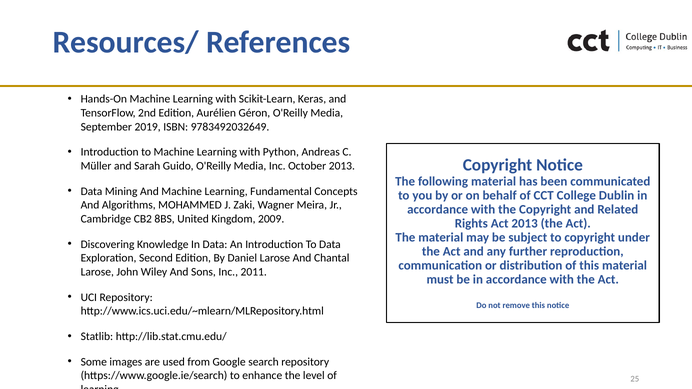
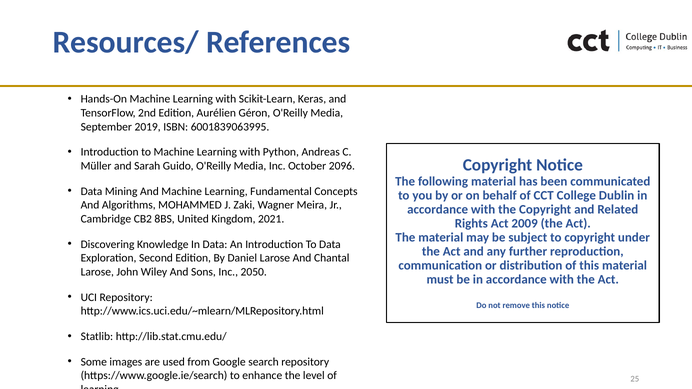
9783492032649: 9783492032649 -> 6001839063995
October 2013: 2013 -> 2096
2009: 2009 -> 2021
Act 2013: 2013 -> 2009
2011: 2011 -> 2050
